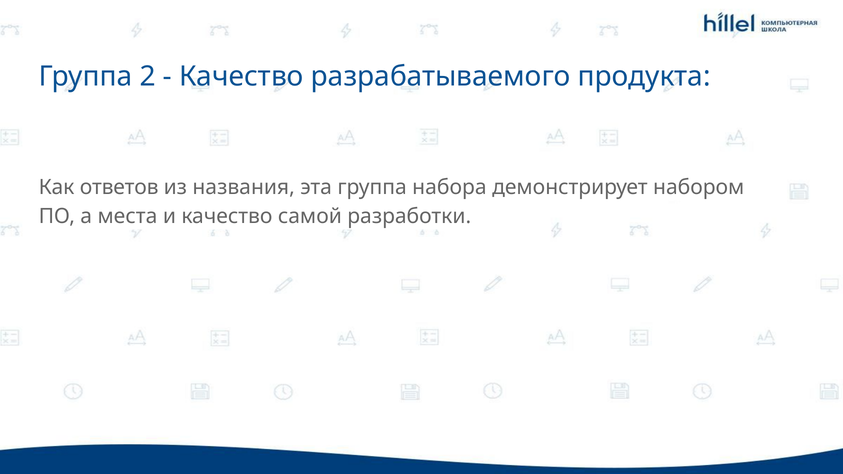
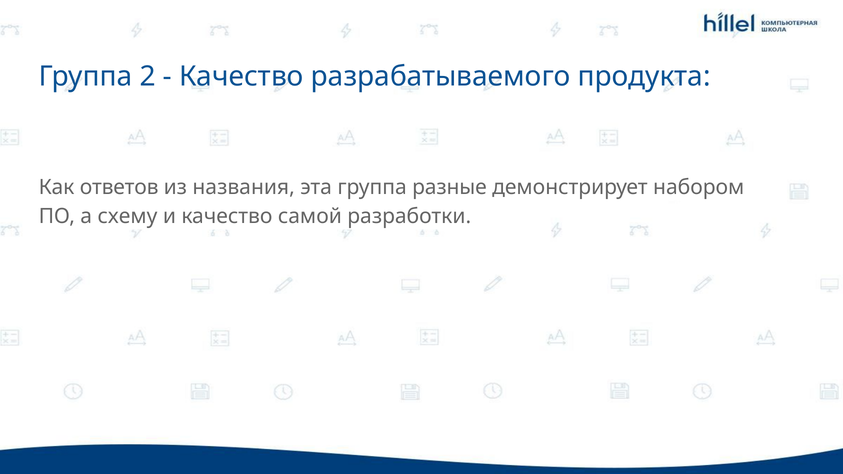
набора: набора -> разные
места: места -> схему
